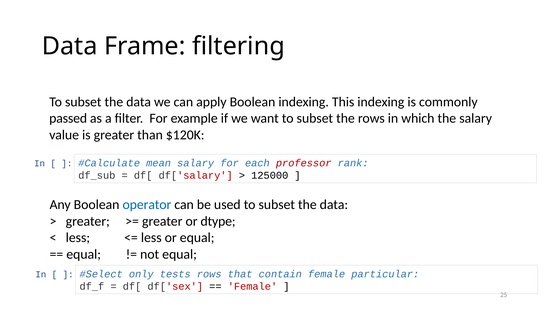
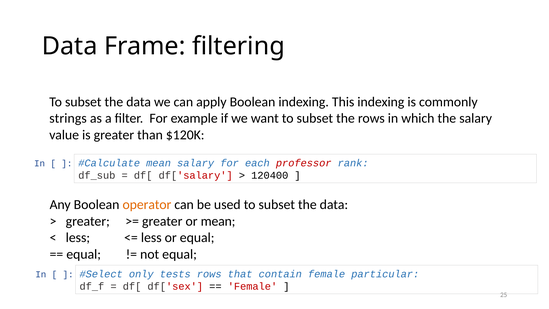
passed: passed -> strings
125000: 125000 -> 120400
operator colour: blue -> orange
or dtype: dtype -> mean
